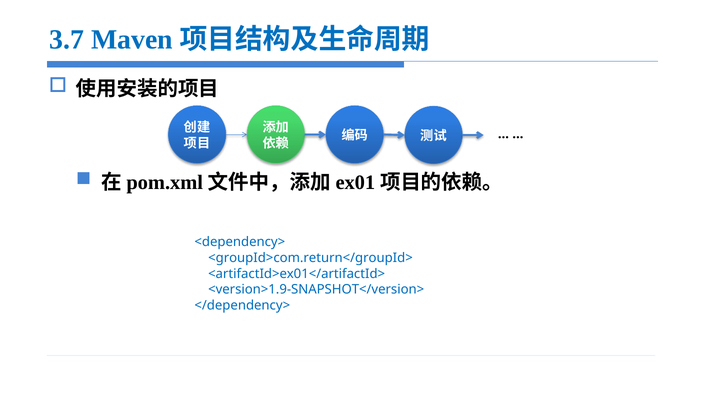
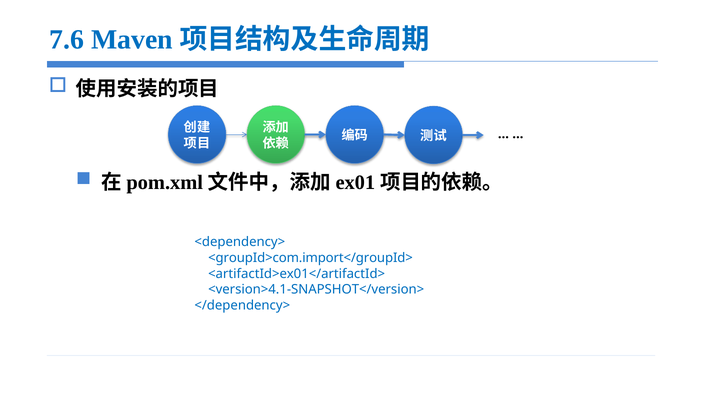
3.7: 3.7 -> 7.6
<groupId>com.return</groupId>: <groupId>com.return</groupId> -> <groupId>com.import</groupId>
<version>1.9-SNAPSHOT</version>: <version>1.9-SNAPSHOT</version> -> <version>4.1-SNAPSHOT</version>
